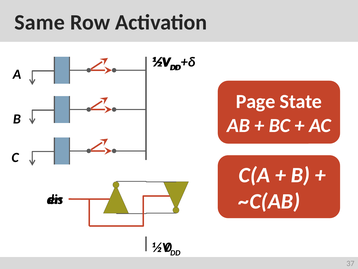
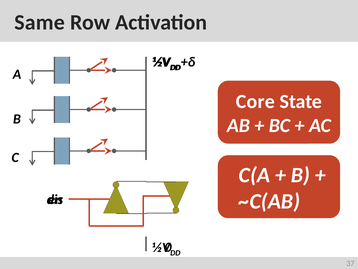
Page: Page -> Core
